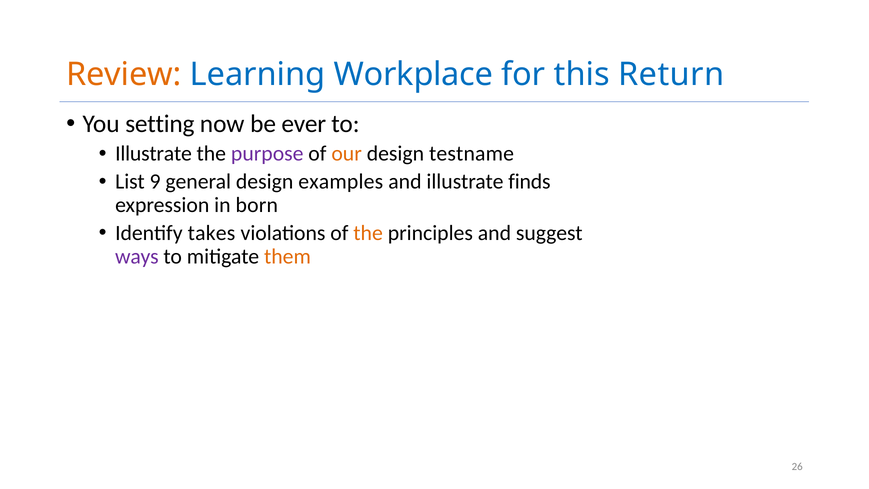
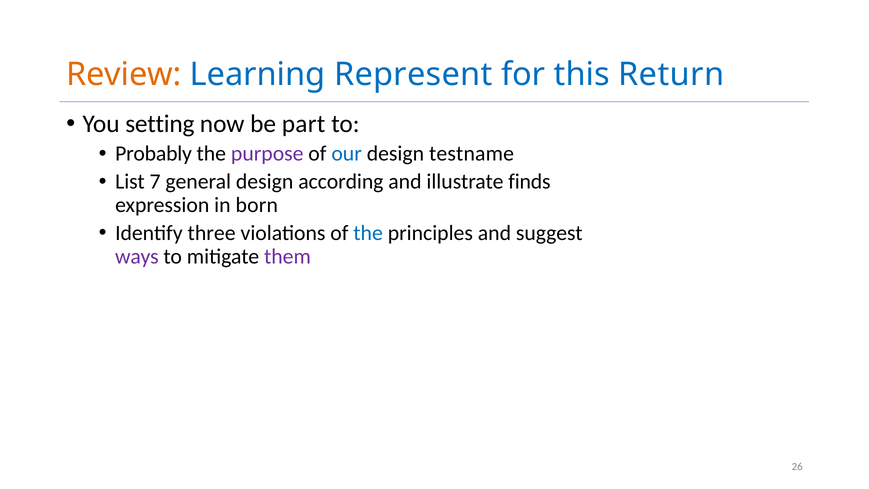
Workplace: Workplace -> Represent
ever: ever -> part
Illustrate at (154, 154): Illustrate -> Probably
our colour: orange -> blue
9: 9 -> 7
examples: examples -> according
takes: takes -> three
the at (368, 233) colour: orange -> blue
them colour: orange -> purple
